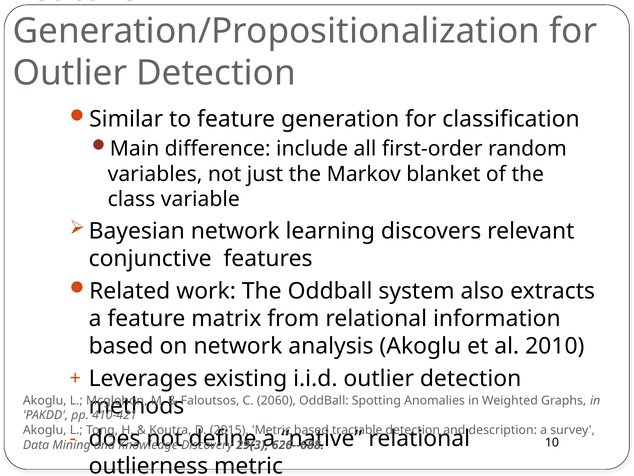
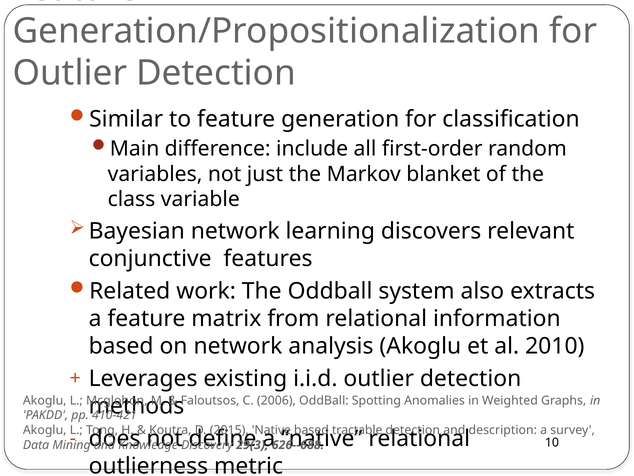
2060: 2060 -> 2006
Metric at (271, 430): Metric -> Native
